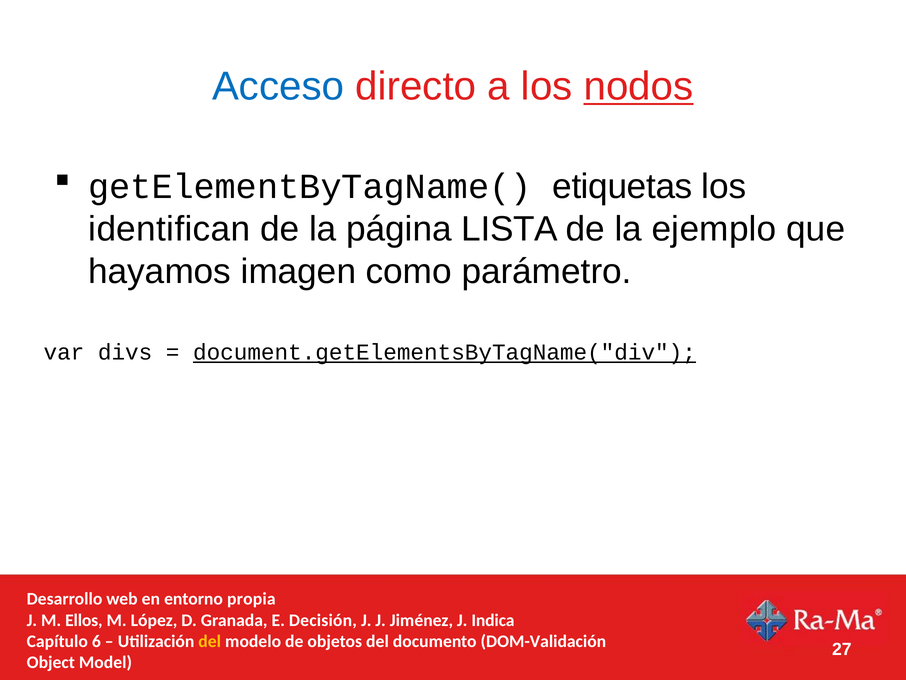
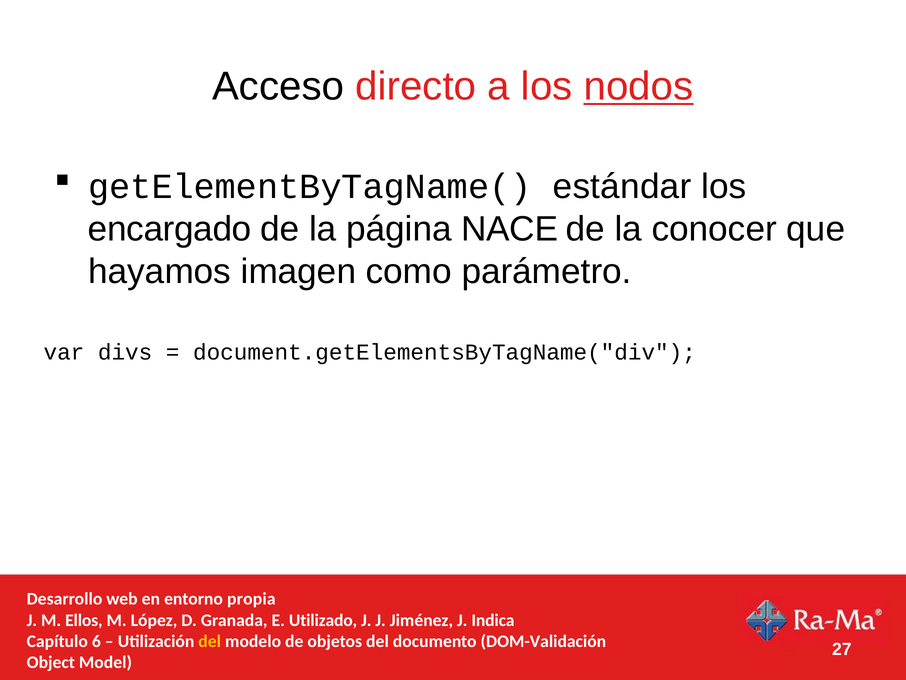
Acceso colour: blue -> black
etiquetas: etiquetas -> estándar
identifican: identifican -> encargado
LISTA: LISTA -> NACE
ejemplo: ejemplo -> conocer
document.getElementsByTagName("div underline: present -> none
Decisión: Decisión -> Utilizado
